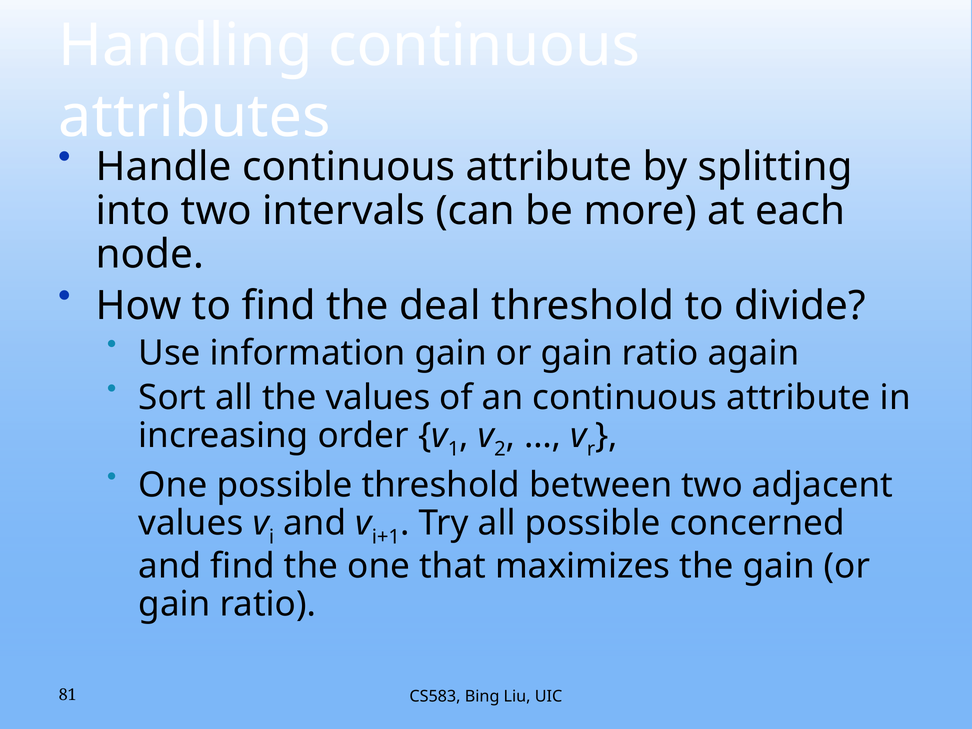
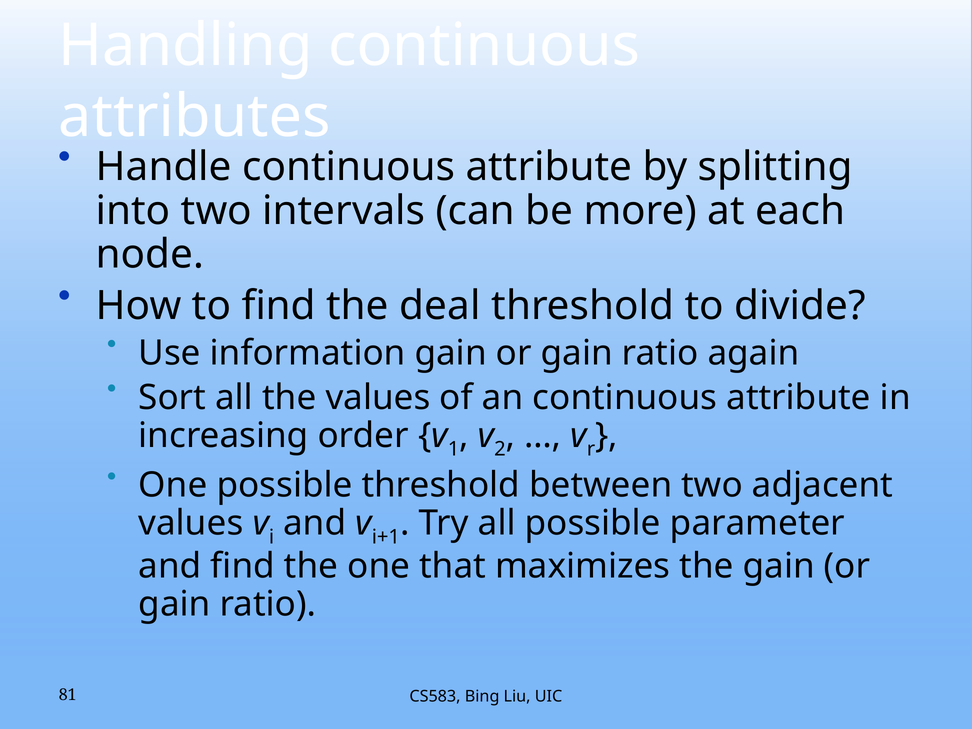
concerned: concerned -> parameter
